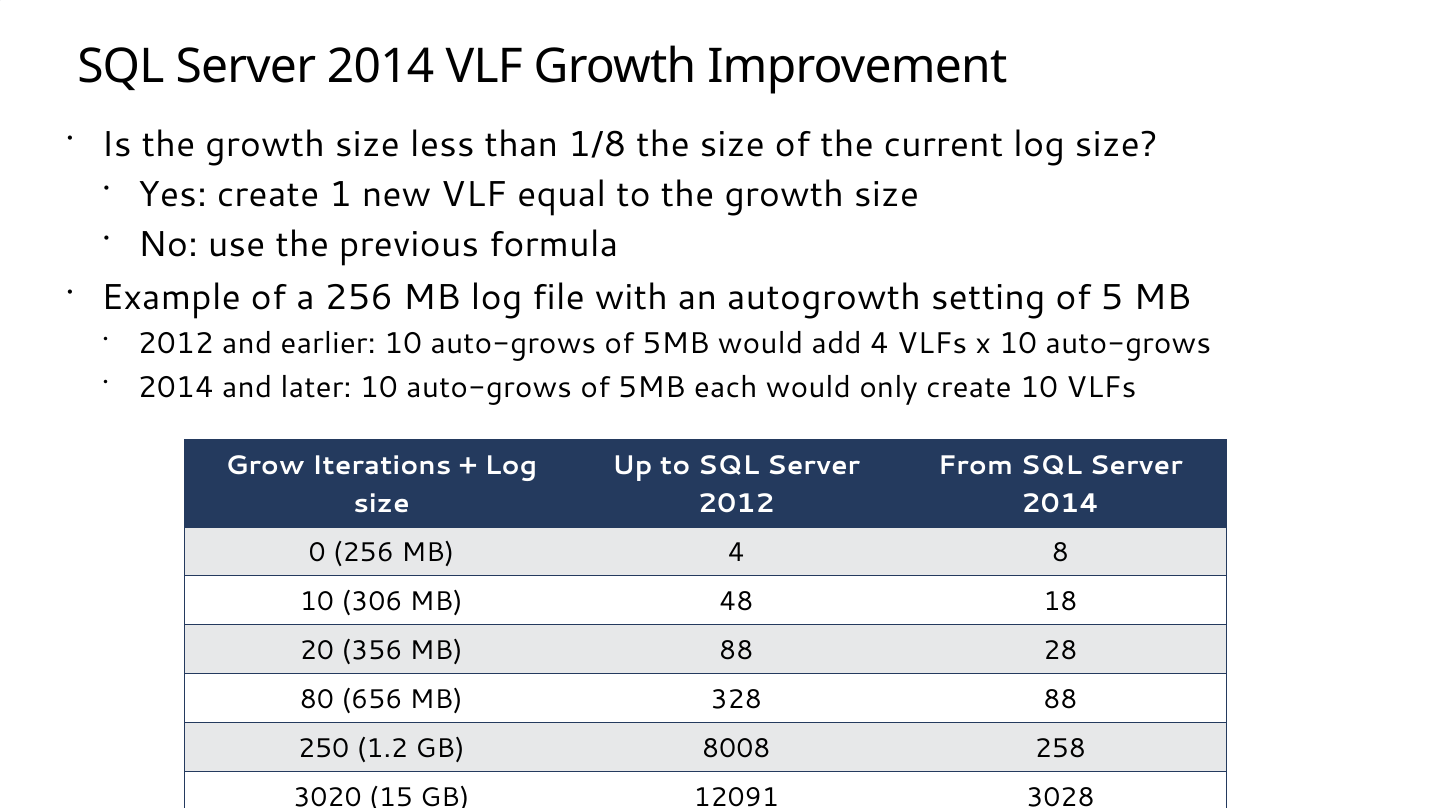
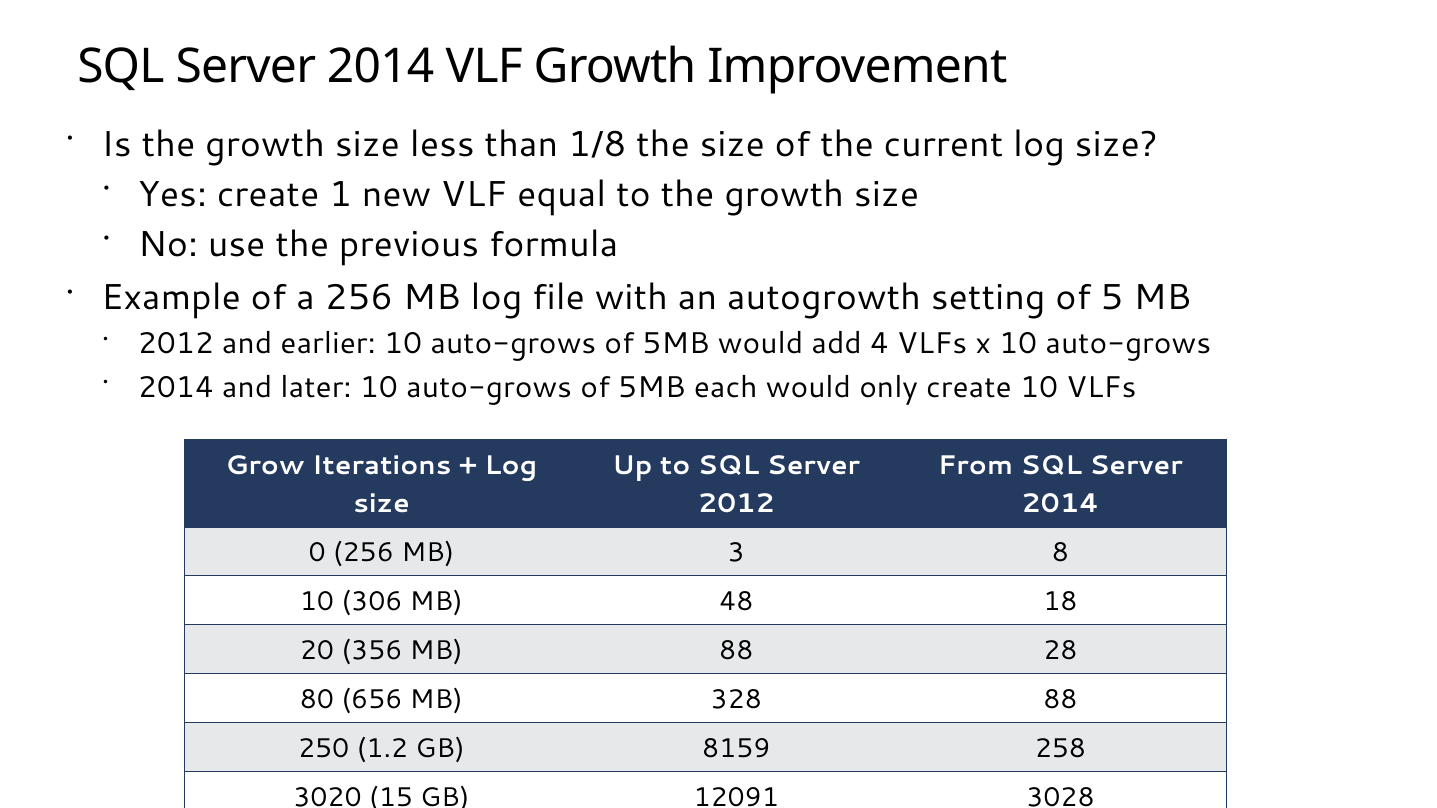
MB 4: 4 -> 3
8008: 8008 -> 8159
